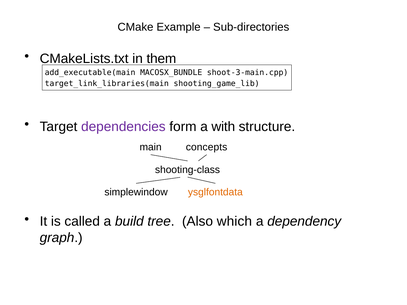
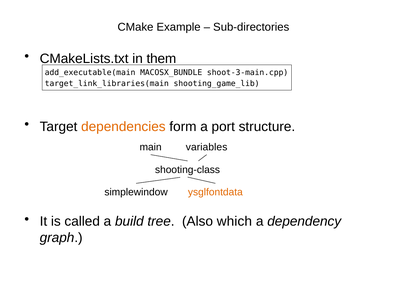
dependencies colour: purple -> orange
with: with -> port
concepts: concepts -> variables
